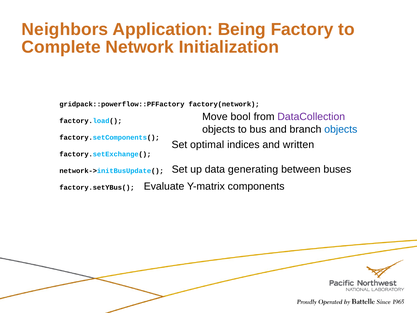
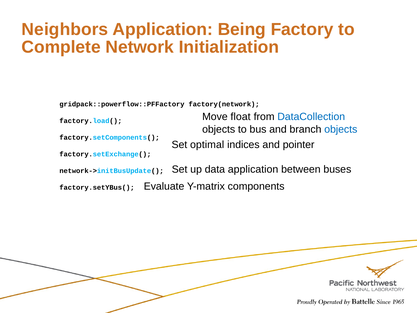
bool: bool -> float
DataCollection colour: purple -> blue
written: written -> pointer
data generating: generating -> application
